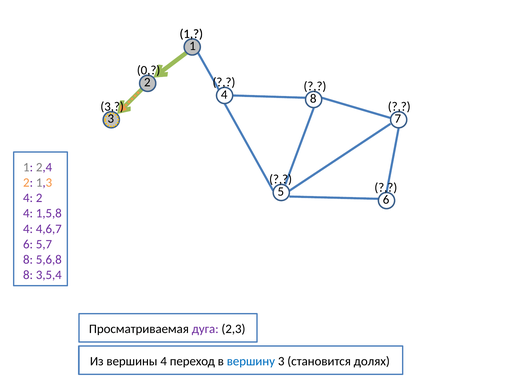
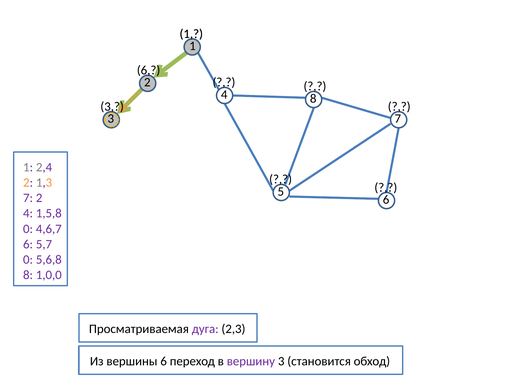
0 at (149, 70): 0 -> 6
4 at (28, 198): 4 -> 7
4 at (28, 229): 4 -> 0
8 at (28, 260): 8 -> 0
3,5,4: 3,5,4 -> 1,0,0
вершины 4: 4 -> 6
вершину colour: blue -> purple
долях: долях -> обход
